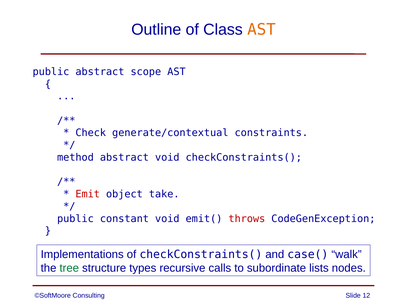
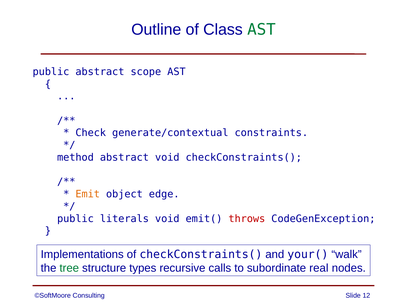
AST at (261, 30) colour: orange -> green
Emit colour: red -> orange
take: take -> edge
constant: constant -> literals
case(: case( -> your(
lists: lists -> real
